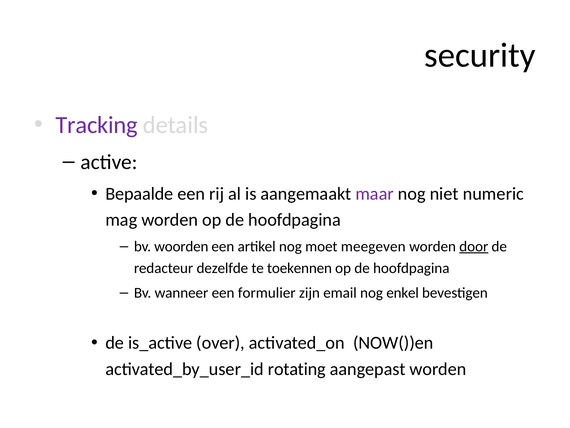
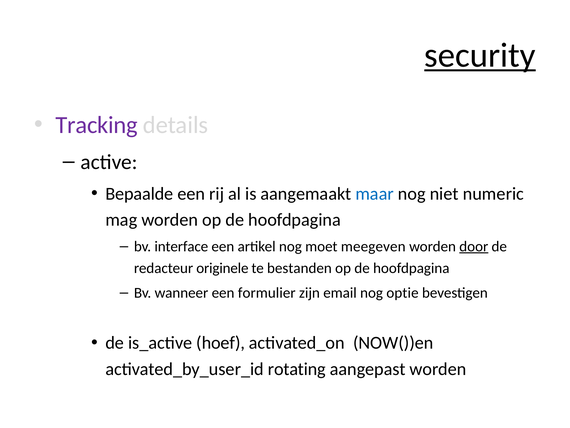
security underline: none -> present
maar colour: purple -> blue
woorden: woorden -> interface
dezelfde: dezelfde -> originele
toekennen: toekennen -> bestanden
enkel: enkel -> optie
over: over -> hoef
